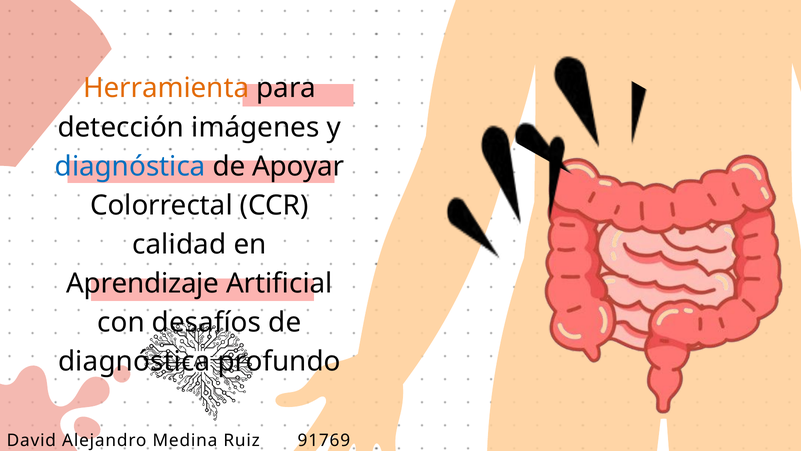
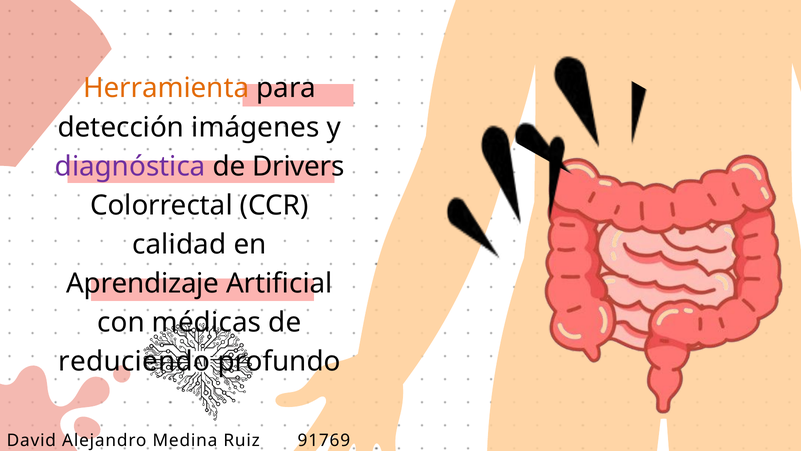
diagnóstica at (130, 166) colour: blue -> purple
Apoyar: Apoyar -> Drivers
desafíos: desafíos -> médicas
diagnóstica at (134, 361): diagnóstica -> reduciendo
